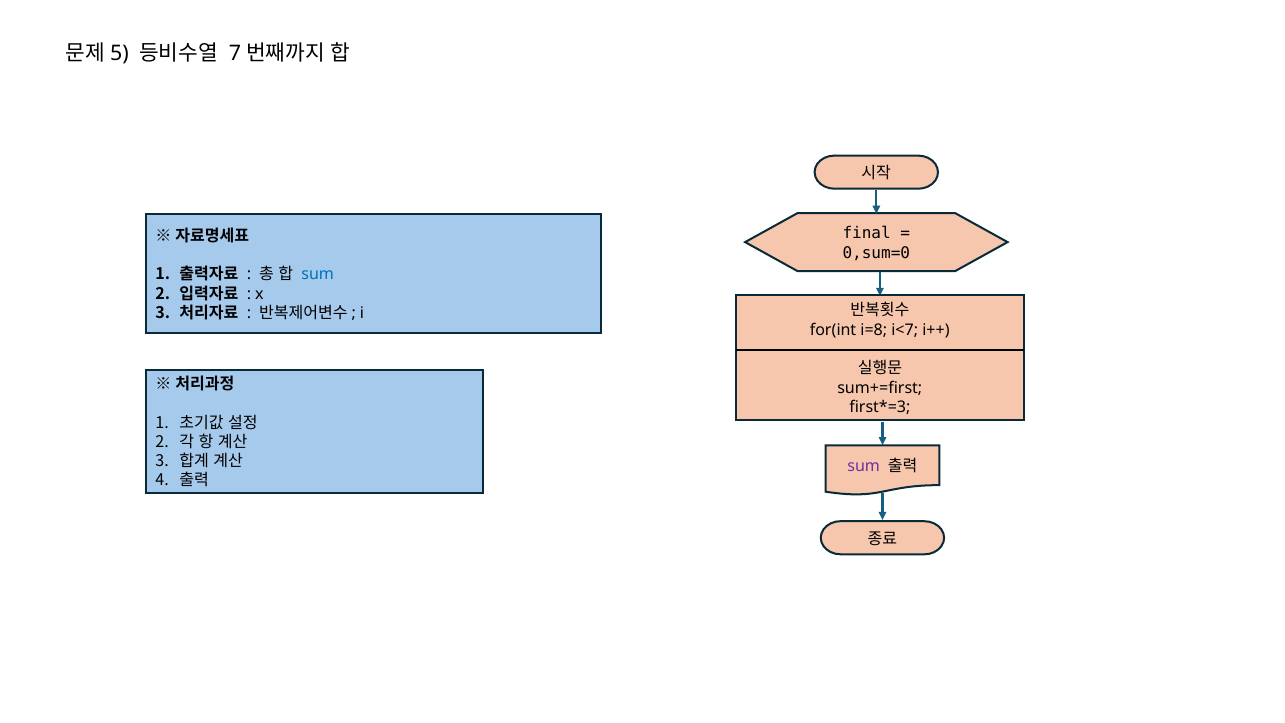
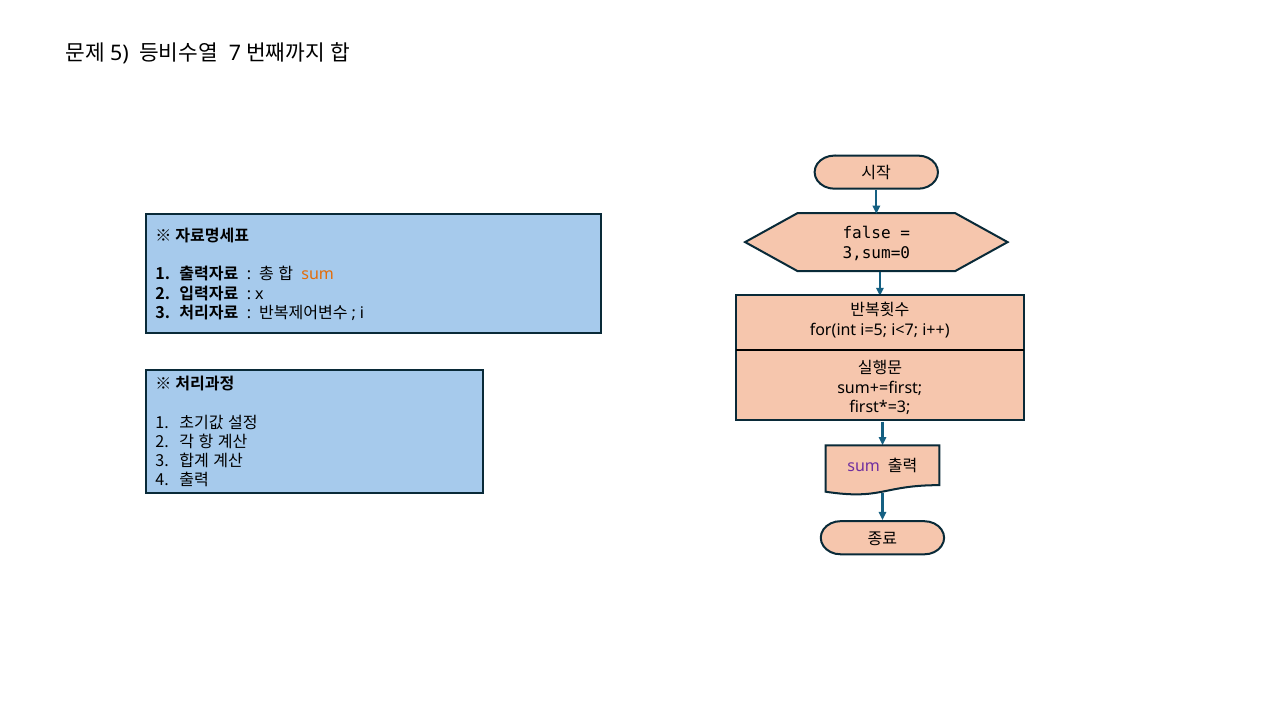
final: final -> false
0,sum=0: 0,sum=0 -> 3,sum=0
sum at (318, 275) colour: blue -> orange
i=8: i=8 -> i=5
